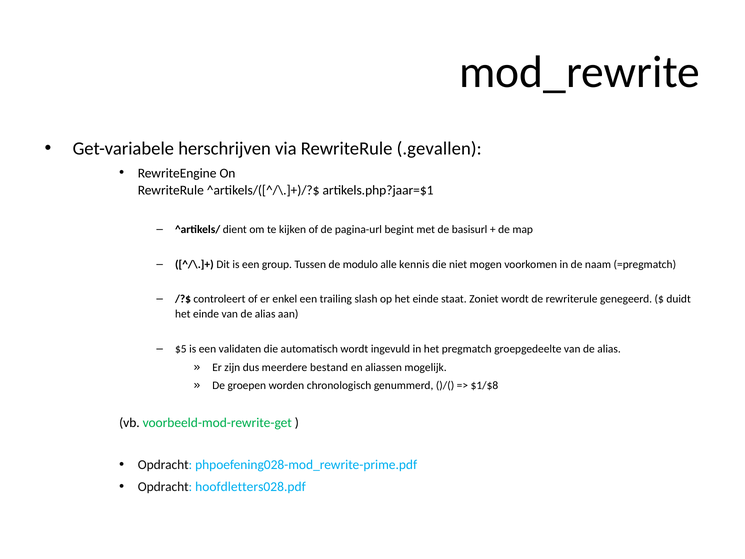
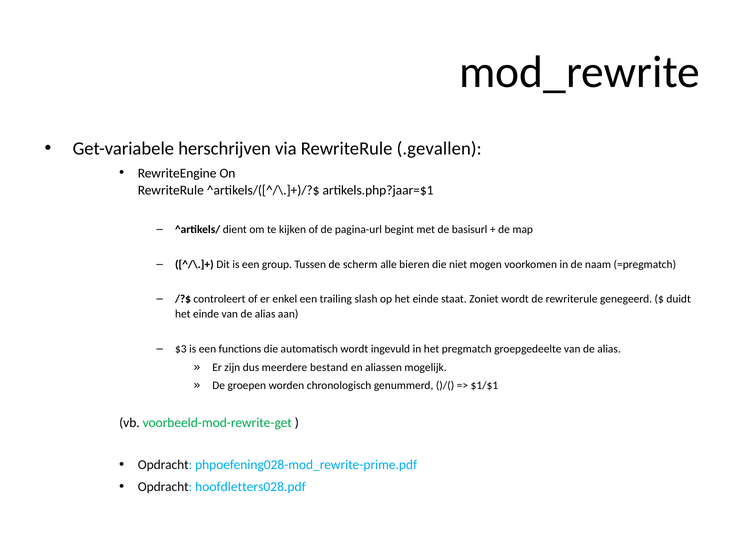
modulo: modulo -> scherm
kennis: kennis -> bieren
$5: $5 -> $3
validaten: validaten -> functions
$1/$8: $1/$8 -> $1/$1
